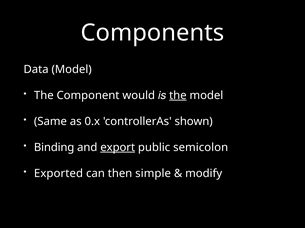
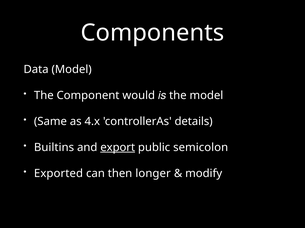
the at (178, 96) underline: present -> none
0.x: 0.x -> 4.x
shown: shown -> details
Binding: Binding -> Builtins
simple: simple -> longer
